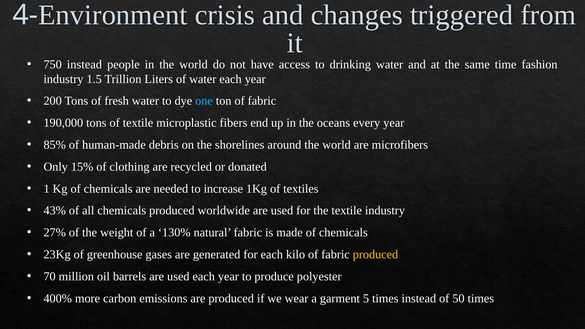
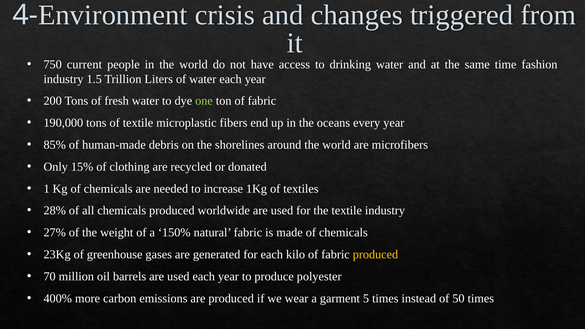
750 instead: instead -> current
one colour: light blue -> light green
43%: 43% -> 28%
130%: 130% -> 150%
